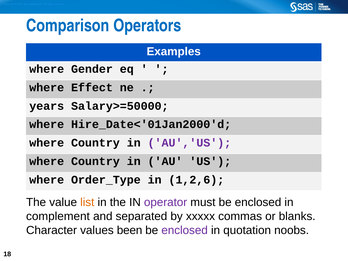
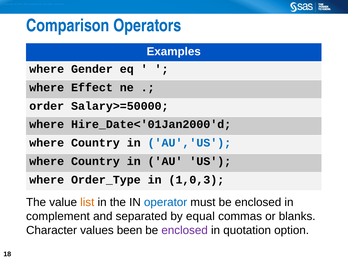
years: years -> order
AU','US colour: purple -> blue
1,2,6: 1,2,6 -> 1,0,3
operator colour: purple -> blue
xxxxx: xxxxx -> equal
noobs: noobs -> option
